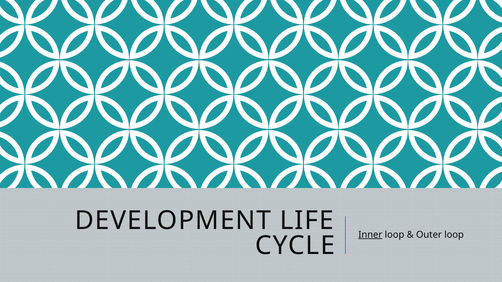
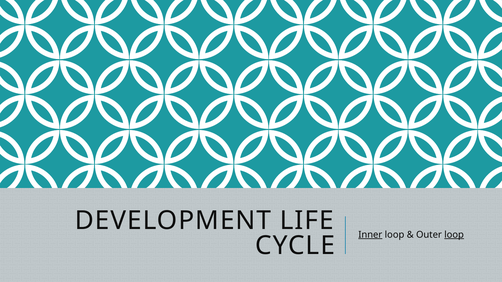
loop at (454, 235) underline: none -> present
